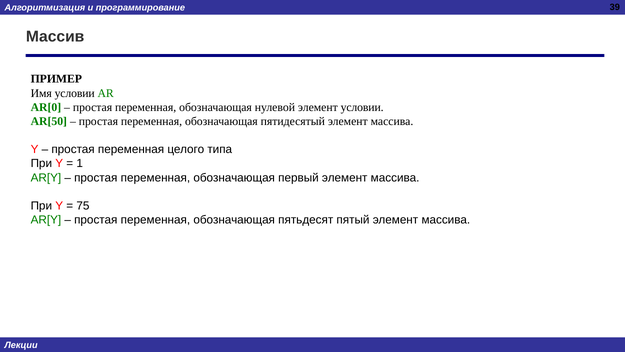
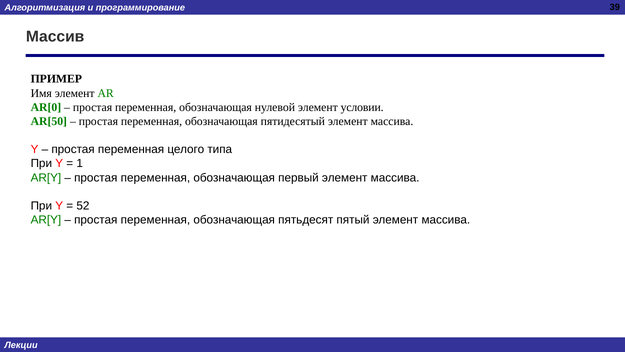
Имя условии: условии -> элемент
75: 75 -> 52
